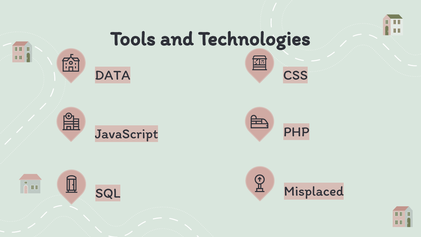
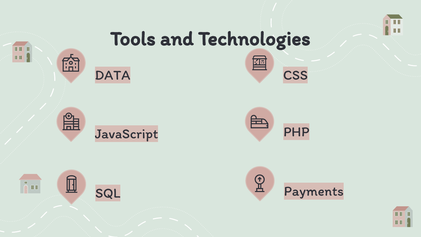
Misplaced: Misplaced -> Payments
